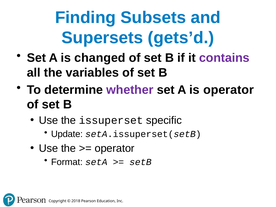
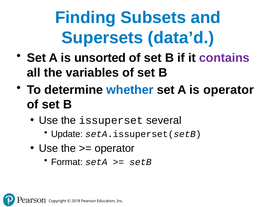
gets’d: gets’d -> data’d
changed: changed -> unsorted
whether colour: purple -> blue
specific: specific -> several
